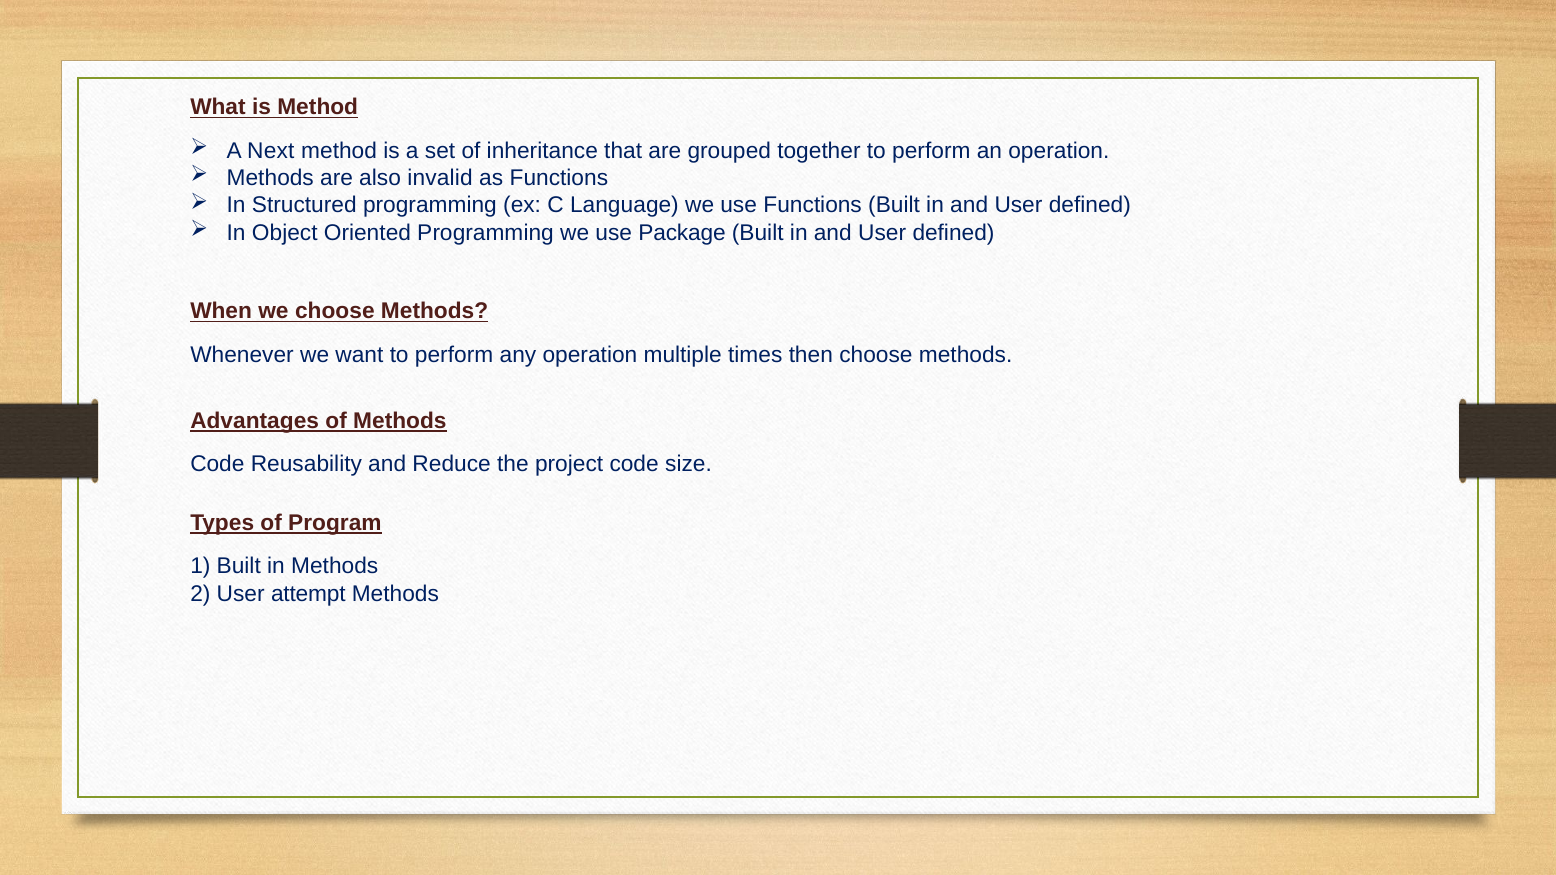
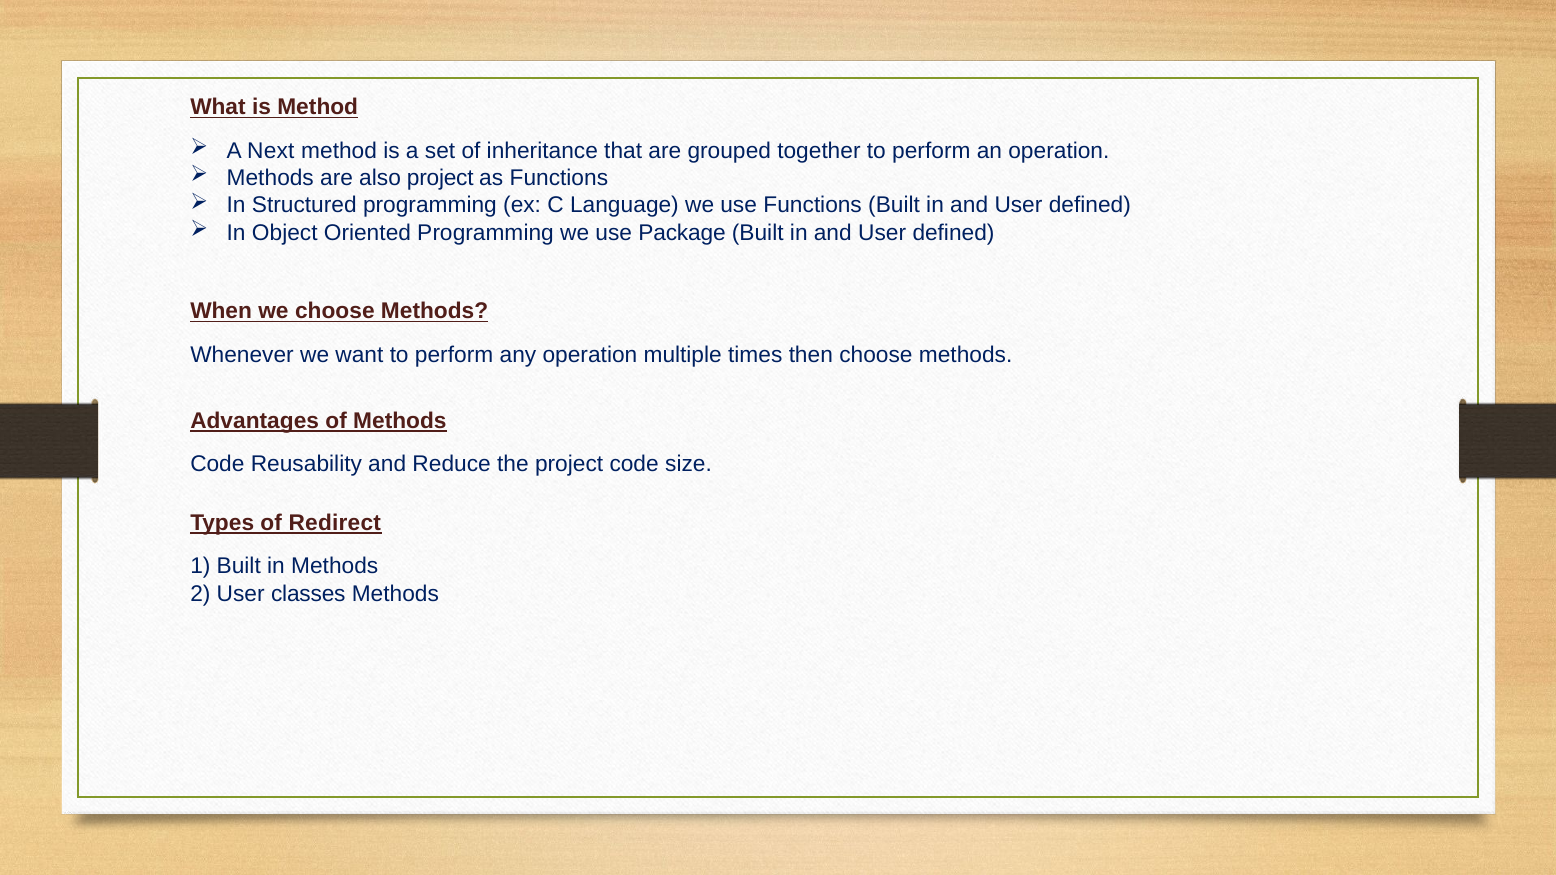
also invalid: invalid -> project
Program: Program -> Redirect
attempt: attempt -> classes
